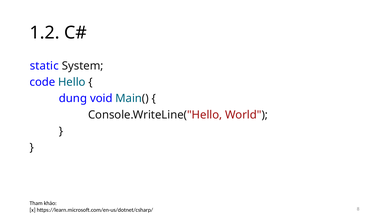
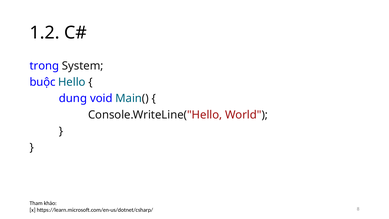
static: static -> trong
code: code -> buộc
